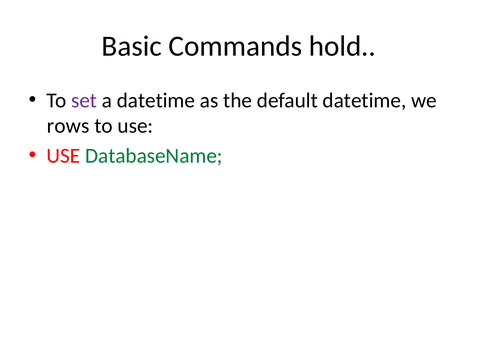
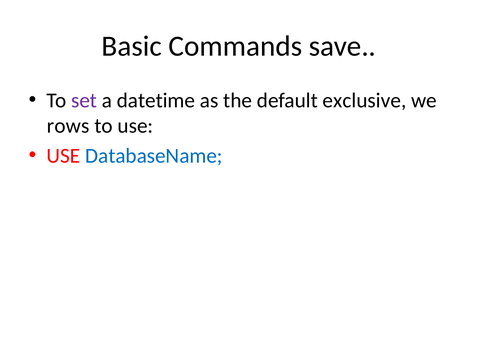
hold: hold -> save
default datetime: datetime -> exclusive
DatabaseName colour: green -> blue
